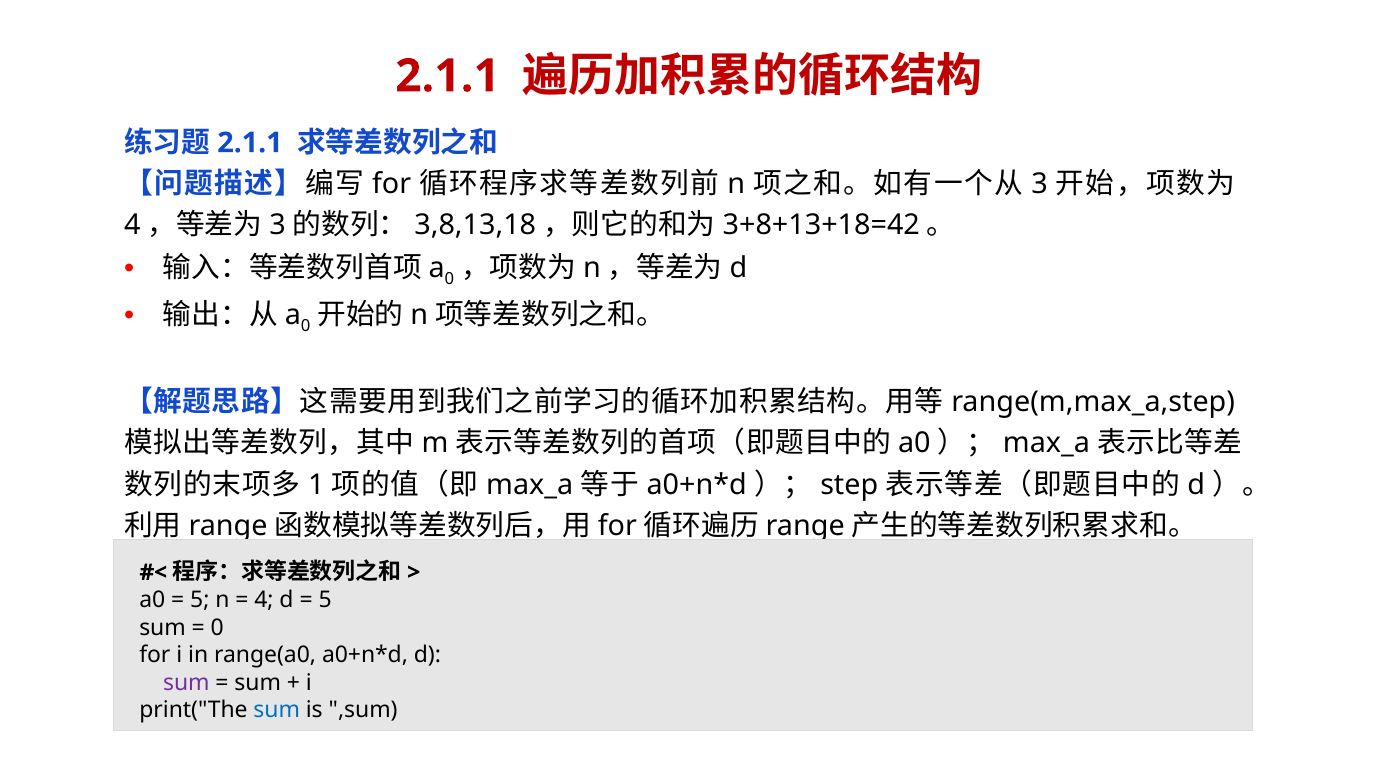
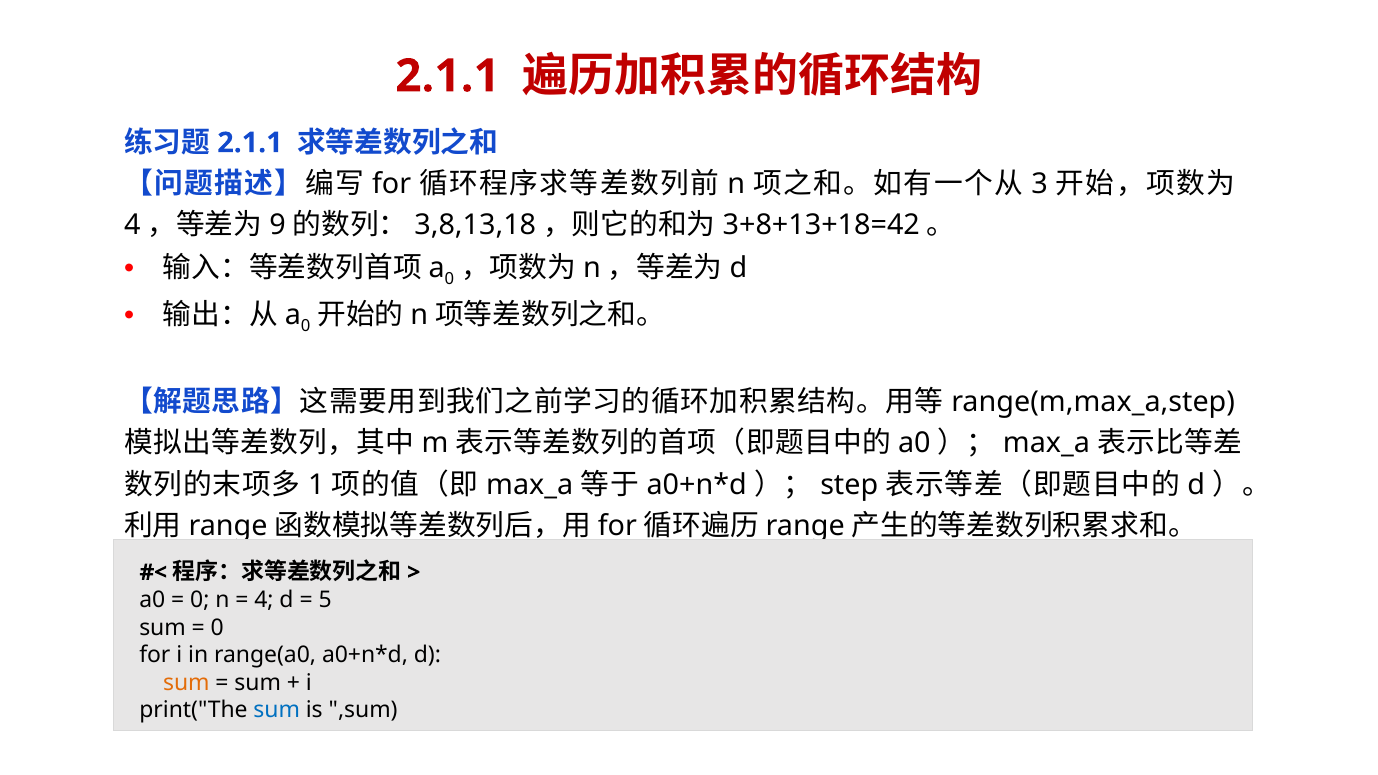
3 at (278, 225): 3 -> 9
5 at (200, 600): 5 -> 0
sum at (186, 683) colour: purple -> orange
